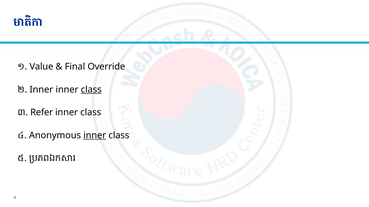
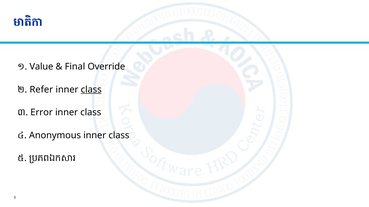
Inner at (41, 90): Inner -> Refer
Refer: Refer -> Error
inner at (95, 136) underline: present -> none
